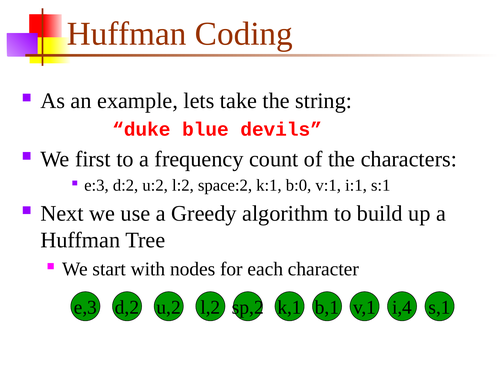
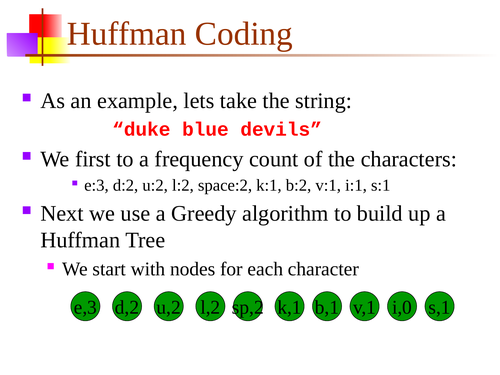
b:0: b:0 -> b:2
i,4: i,4 -> i,0
